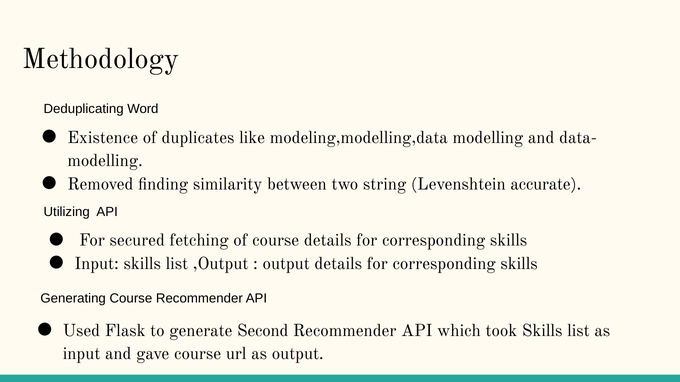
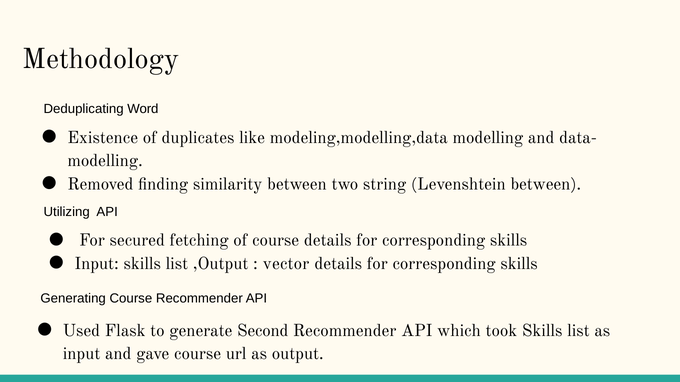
Levenshtein accurate: accurate -> between
output at (286, 264): output -> vector
